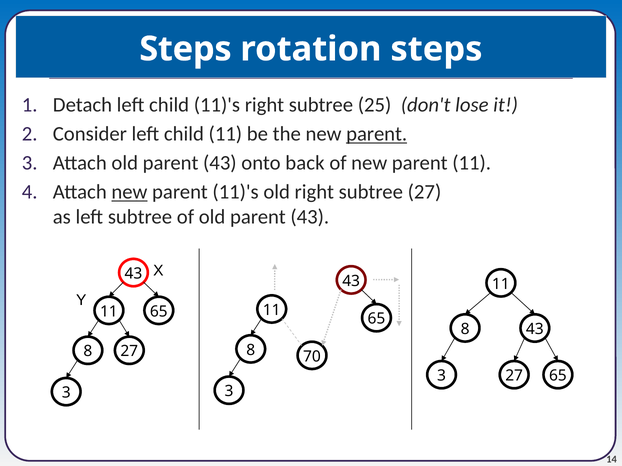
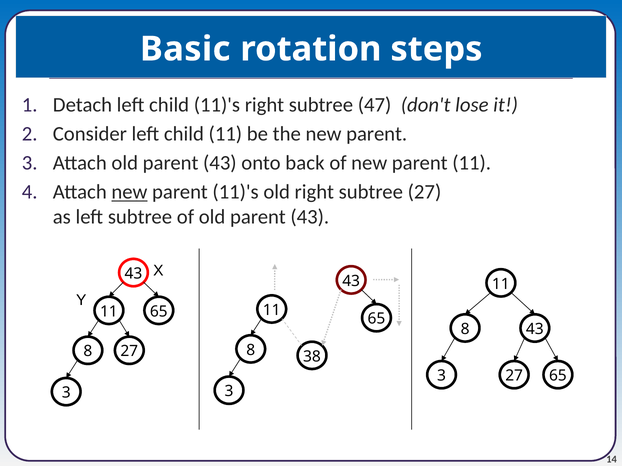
Steps at (185, 49): Steps -> Basic
25: 25 -> 47
parent at (377, 134) underline: present -> none
70: 70 -> 38
